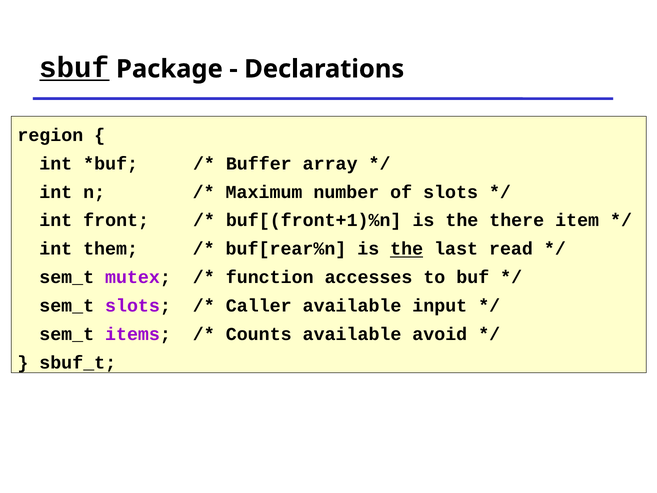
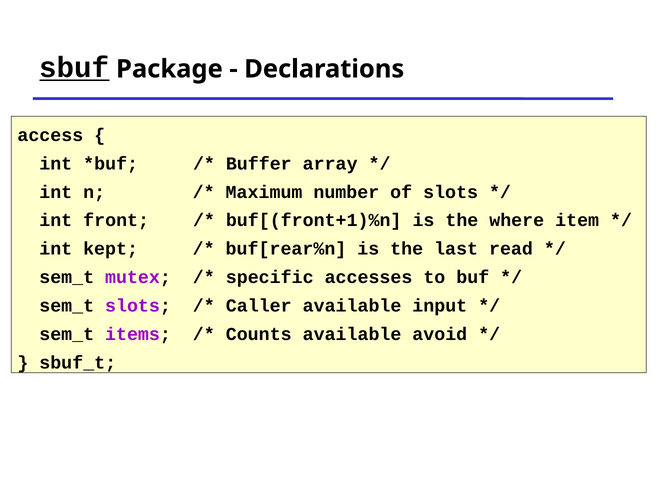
region: region -> access
there: there -> where
them: them -> kept
the at (407, 249) underline: present -> none
function: function -> specific
